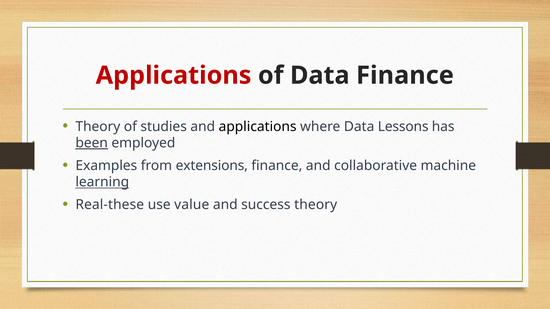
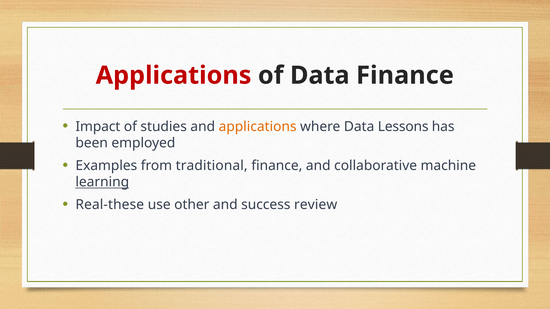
Theory at (98, 127): Theory -> Impact
applications at (258, 127) colour: black -> orange
been underline: present -> none
extensions: extensions -> traditional
value: value -> other
success theory: theory -> review
